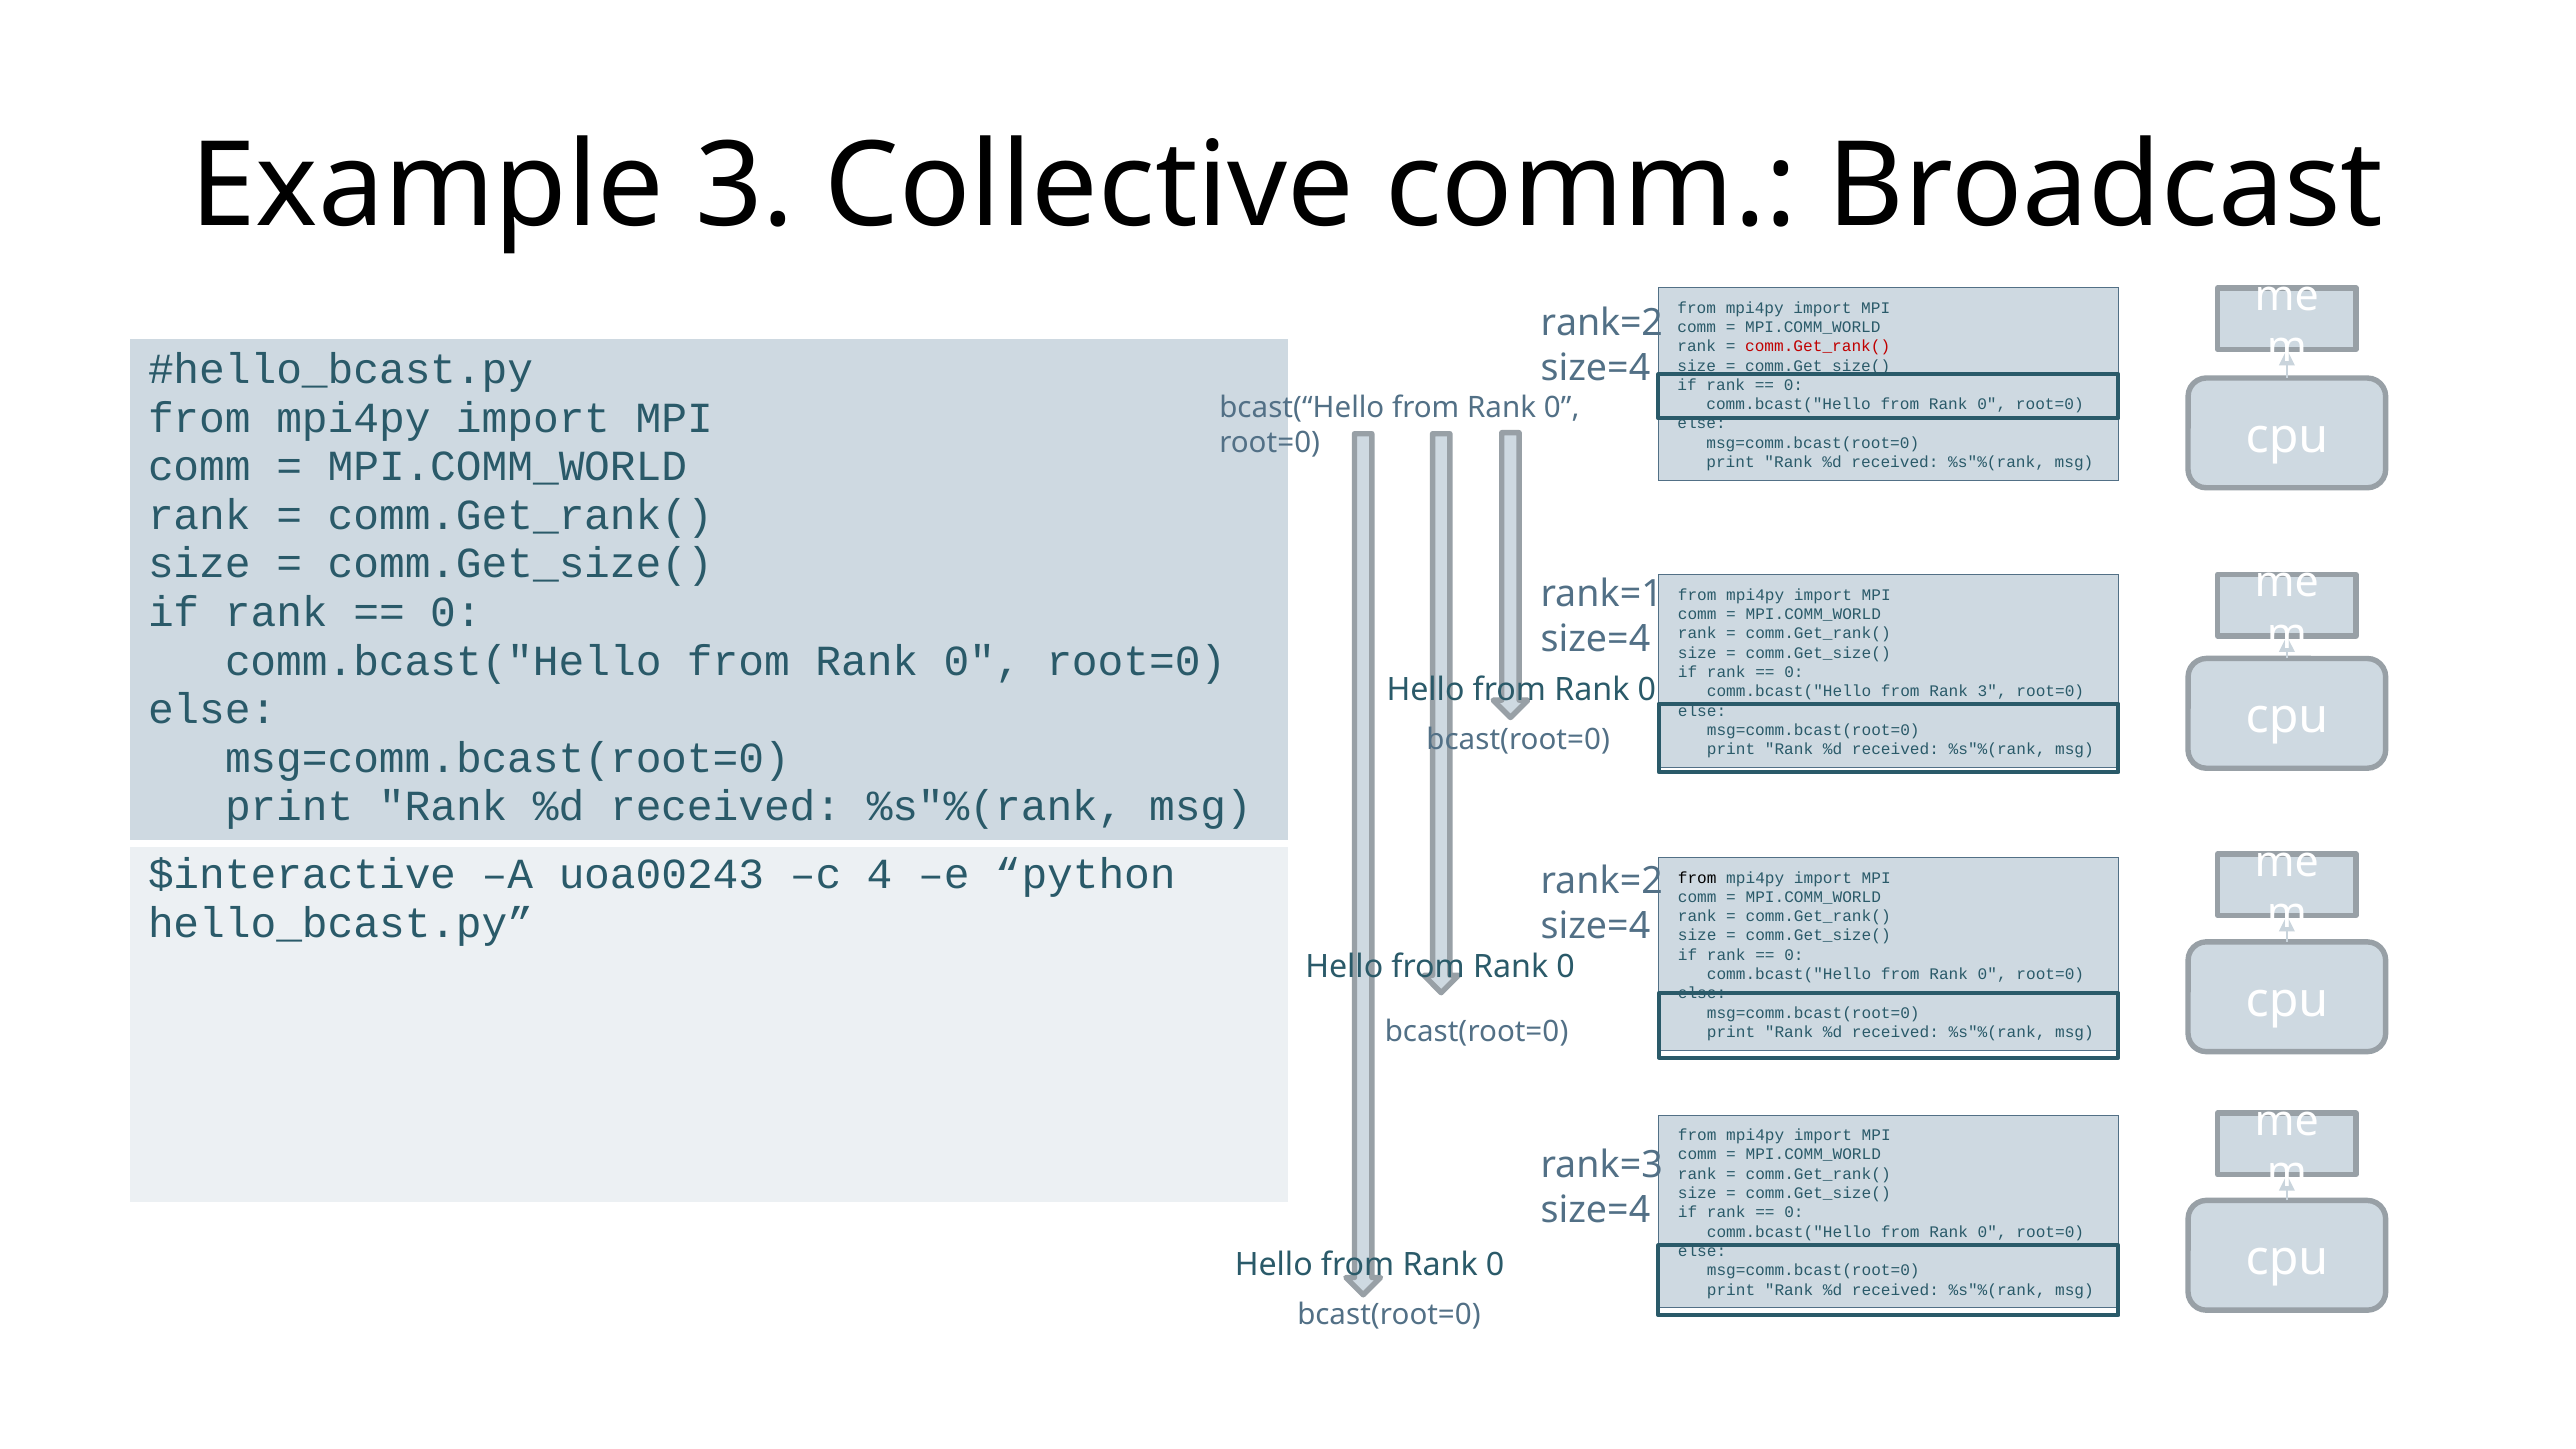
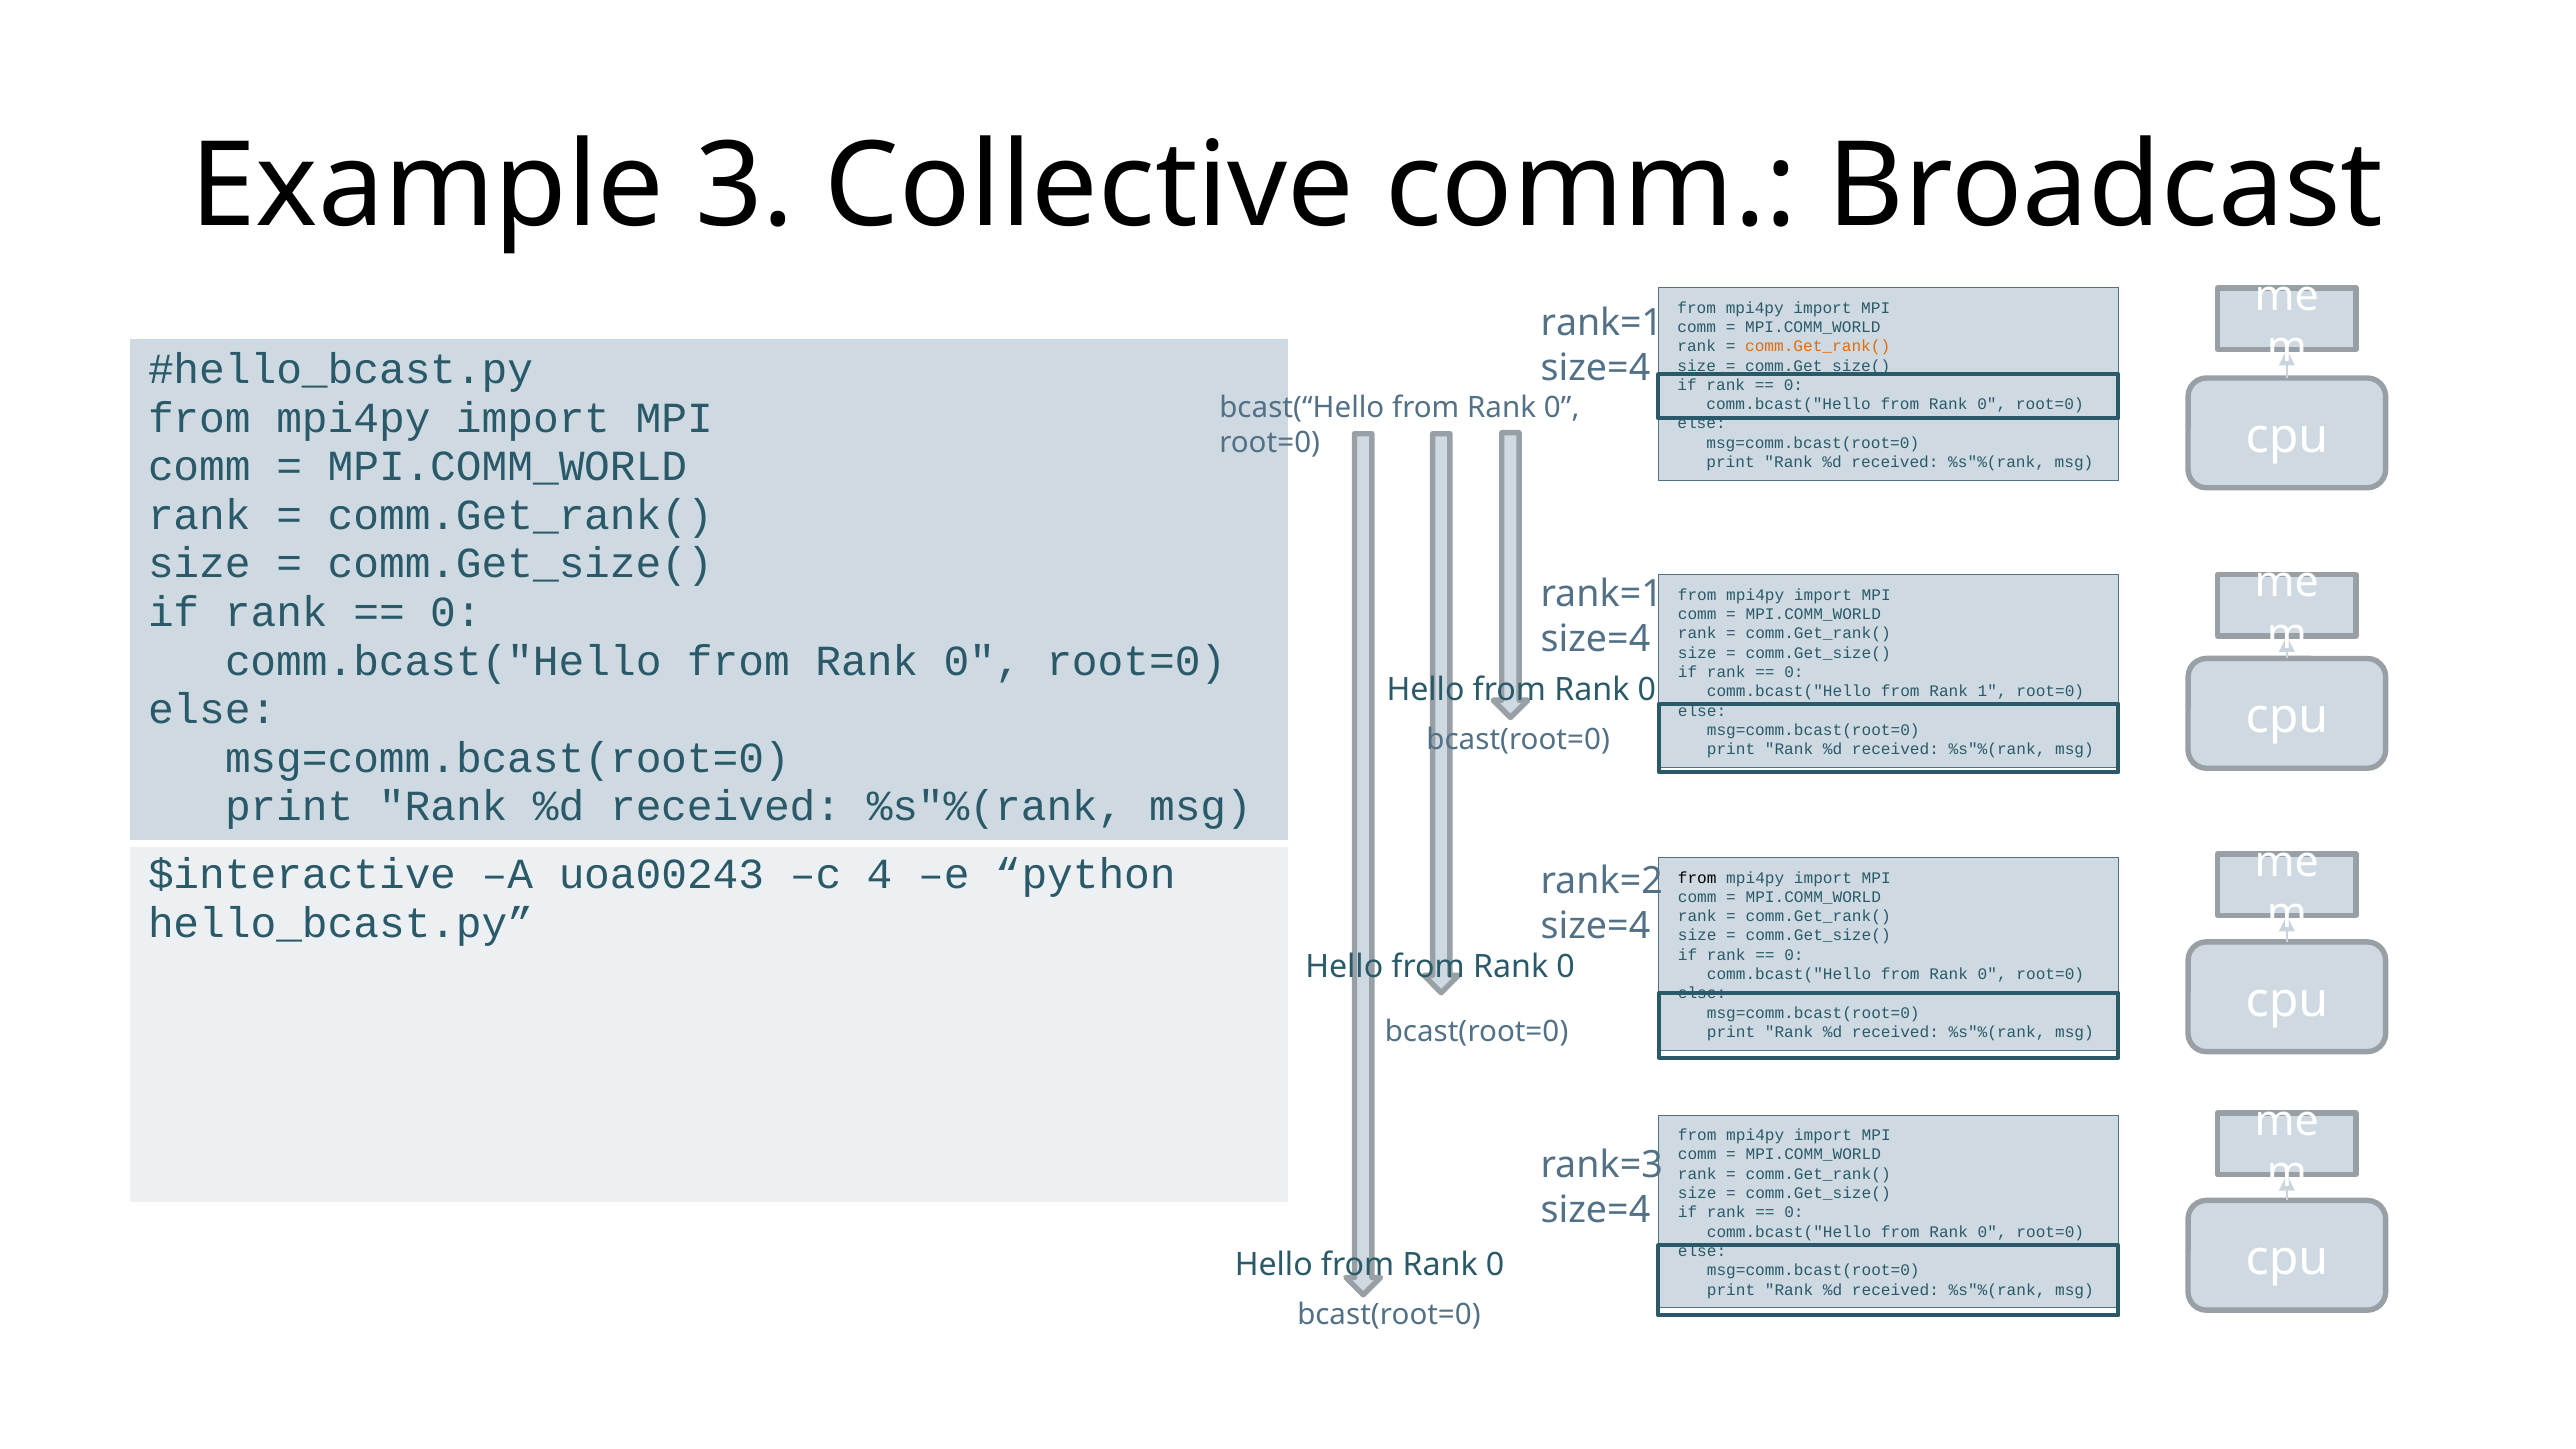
rank=2 at (1602, 323): rank=2 -> rank=1
comm.Get_rank( at (1818, 346) colour: red -> orange
Rank 3: 3 -> 1
